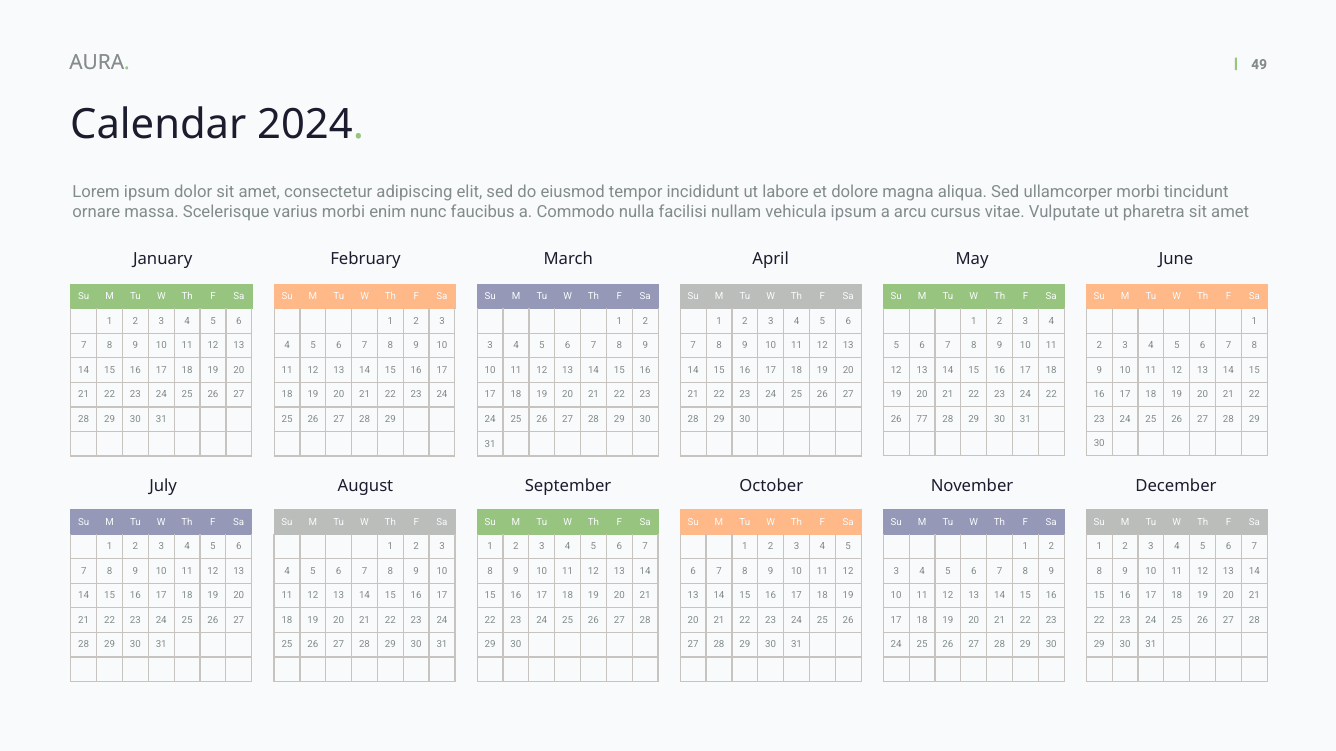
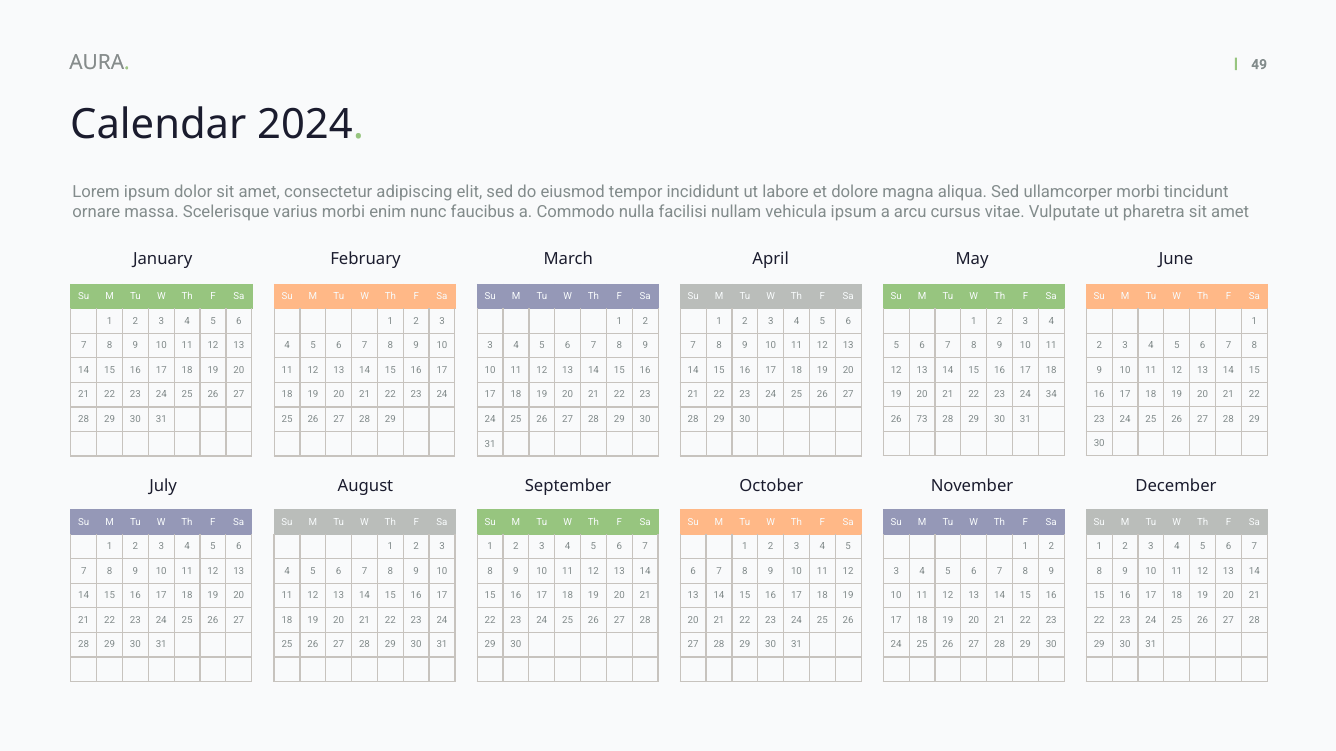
24 22: 22 -> 34
77: 77 -> 73
